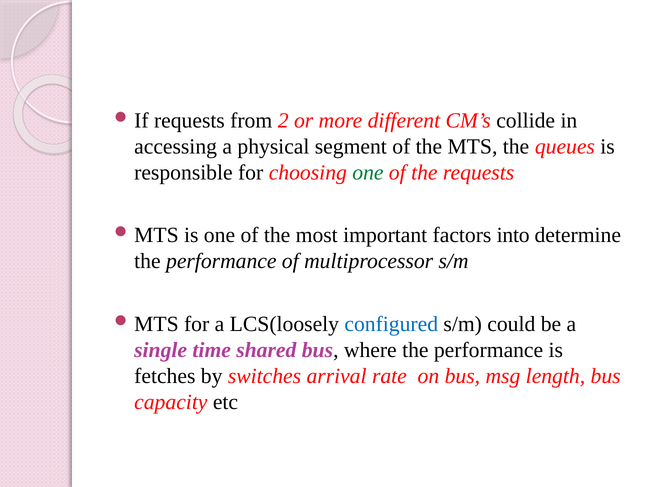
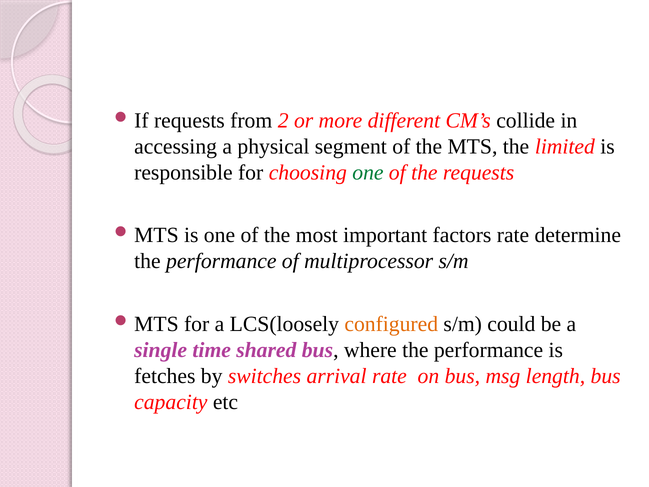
queues: queues -> limited
factors into: into -> rate
configured colour: blue -> orange
